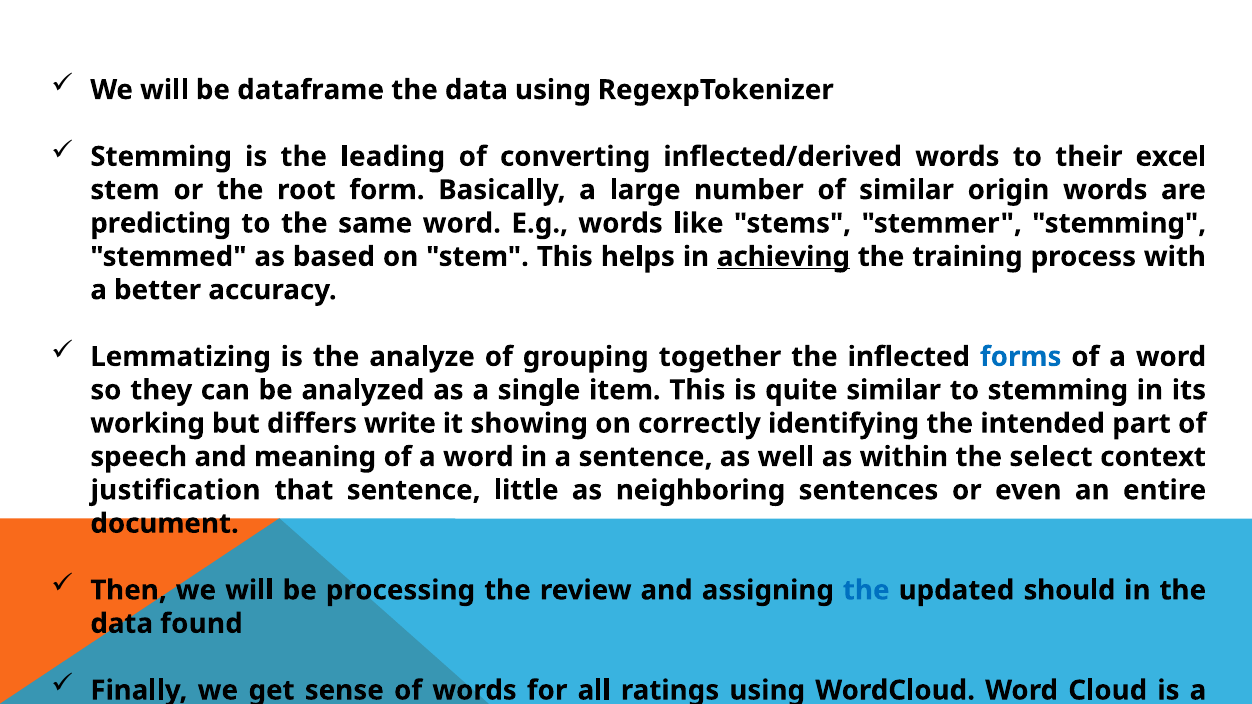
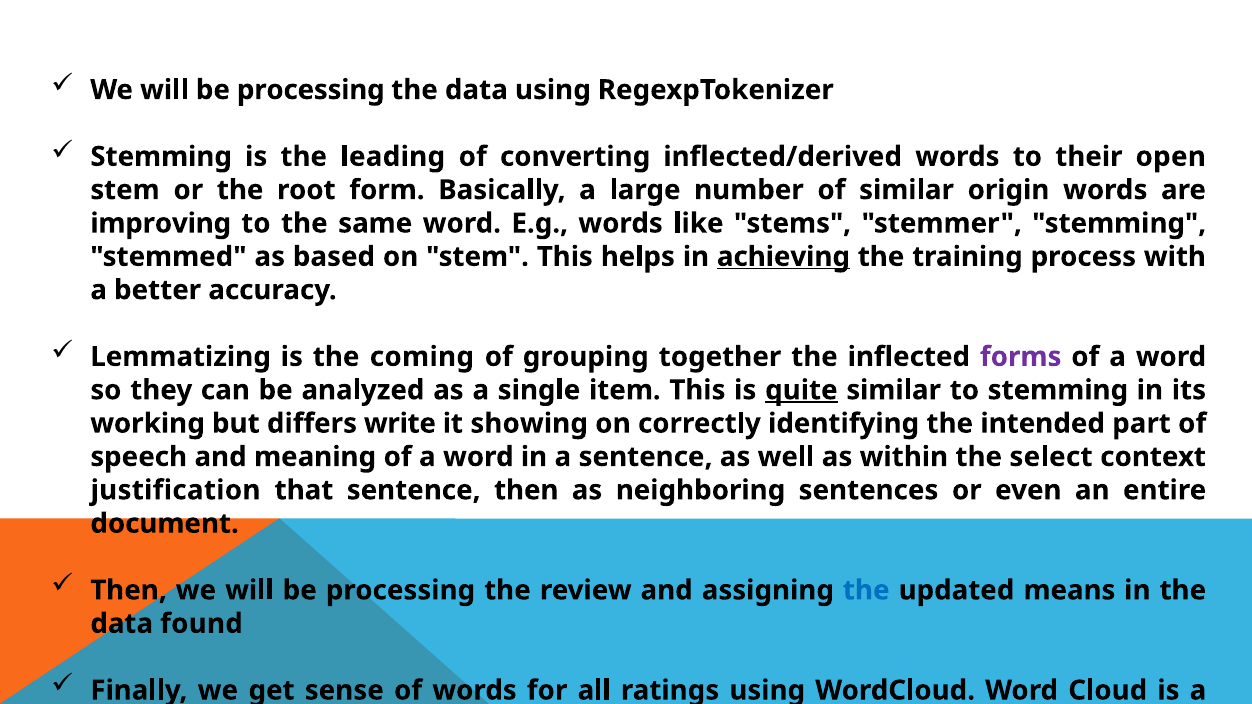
dataframe at (311, 90): dataframe -> processing
excel: excel -> open
predicting: predicting -> improving
analyze: analyze -> coming
forms colour: blue -> purple
quite underline: none -> present
sentence little: little -> then
should: should -> means
